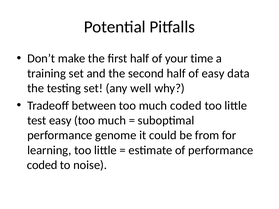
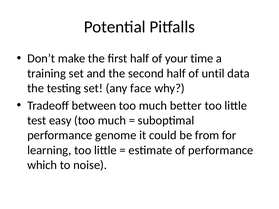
of easy: easy -> until
well: well -> face
much coded: coded -> better
coded at (42, 165): coded -> which
